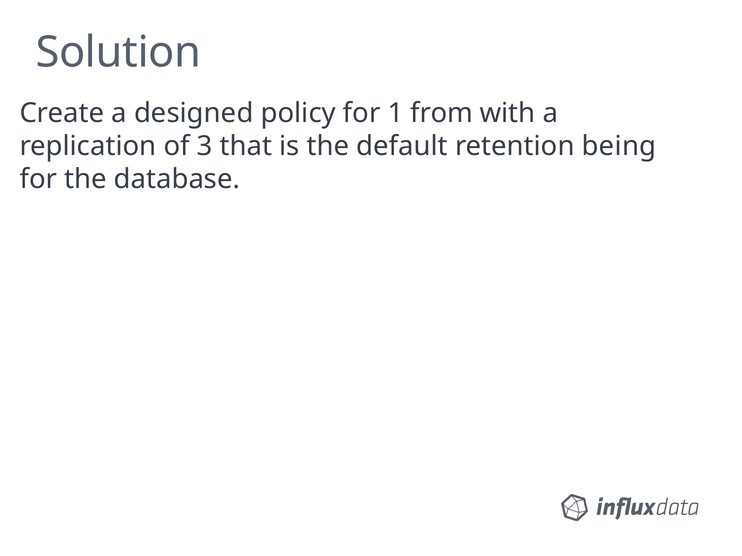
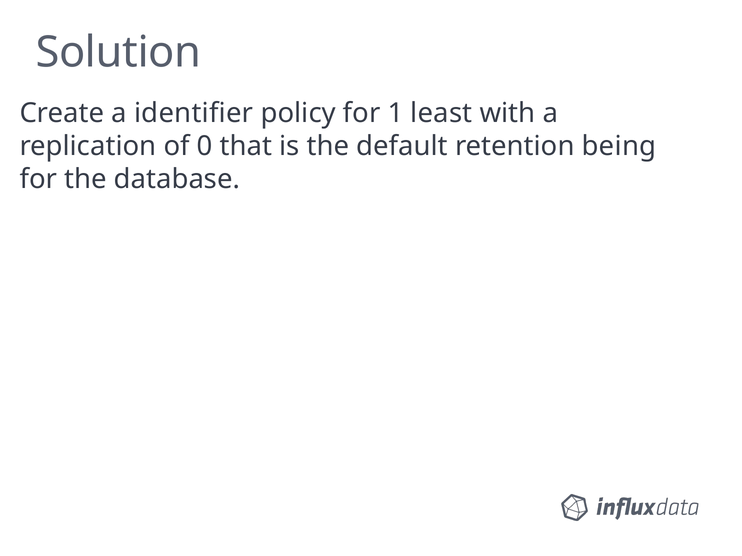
designed: designed -> identifier
from: from -> least
3: 3 -> 0
